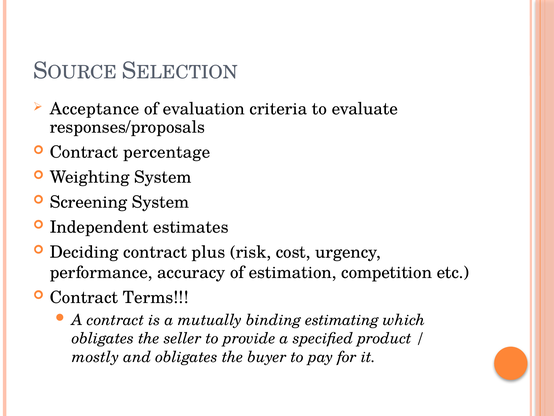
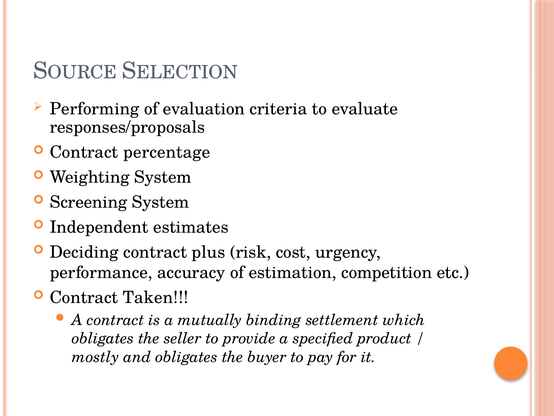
Acceptance: Acceptance -> Performing
Terms: Terms -> Taken
estimating: estimating -> settlement
